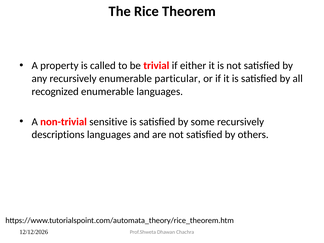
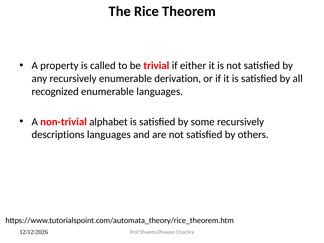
particular: particular -> derivation
sensitive: sensitive -> alphabet
